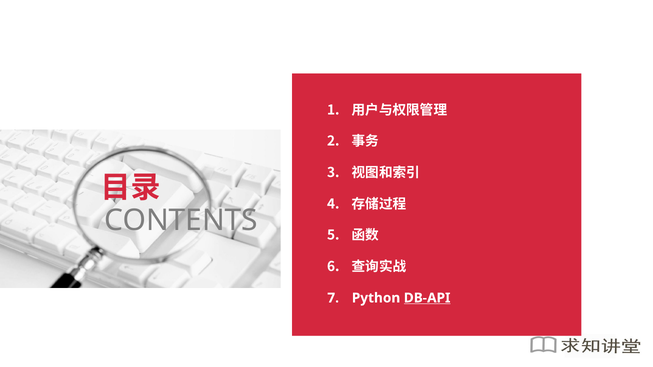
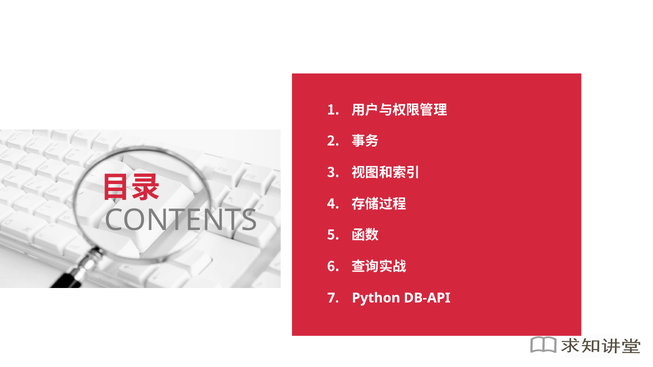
DB-API underline: present -> none
